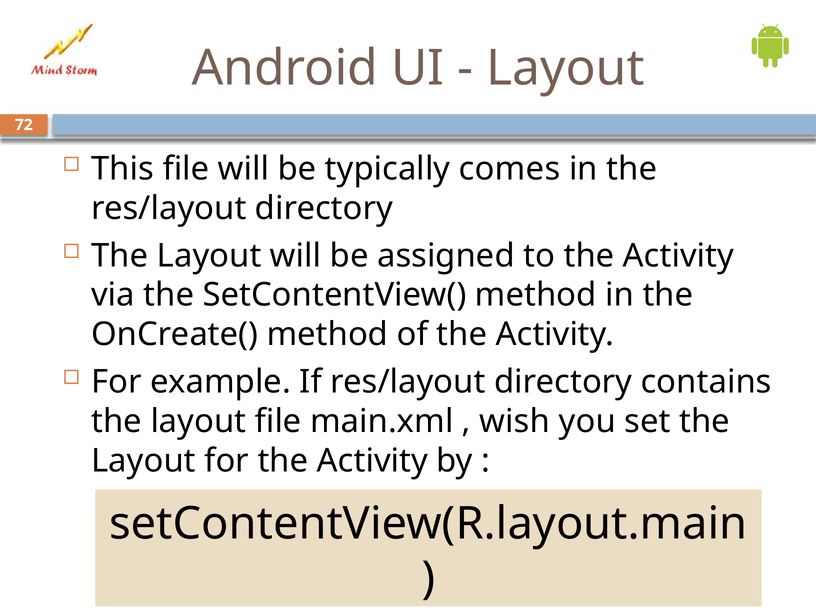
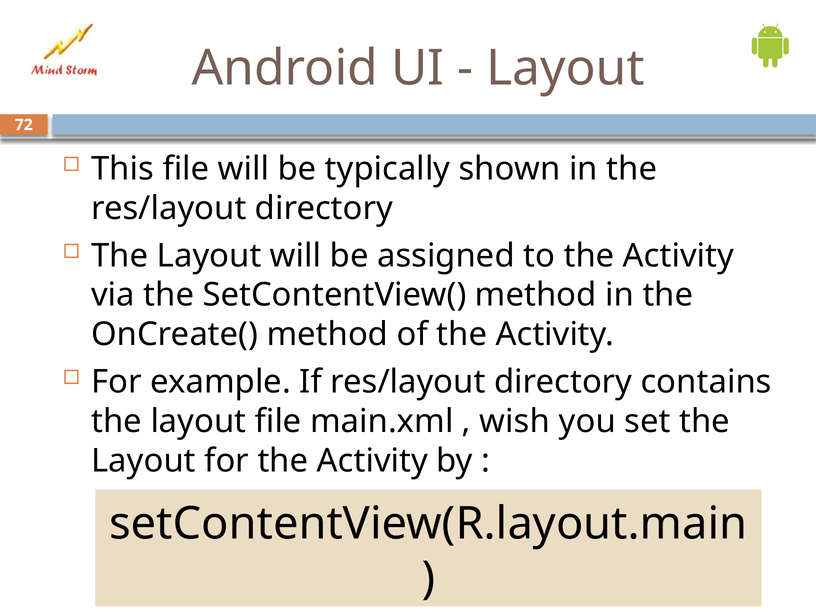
comes: comes -> shown
